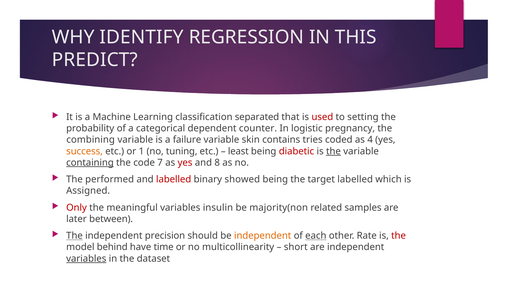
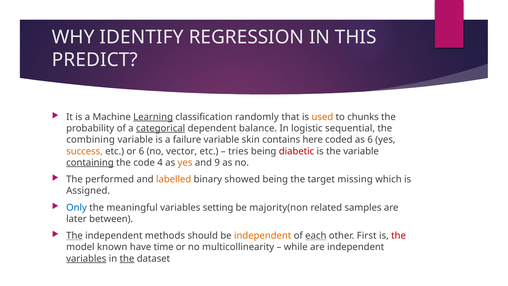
Learning underline: none -> present
separated: separated -> randomly
used colour: red -> orange
setting: setting -> chunks
categorical underline: none -> present
counter: counter -> balance
pregnancy: pregnancy -> sequential
tries: tries -> here
as 4: 4 -> 6
or 1: 1 -> 6
tuning: tuning -> vector
least: least -> tries
the at (333, 151) underline: present -> none
7: 7 -> 4
yes at (185, 162) colour: red -> orange
8: 8 -> 9
labelled at (174, 179) colour: red -> orange
target labelled: labelled -> missing
Only colour: red -> blue
insulin: insulin -> setting
precision: precision -> methods
Rate: Rate -> First
behind: behind -> known
short: short -> while
the at (127, 258) underline: none -> present
